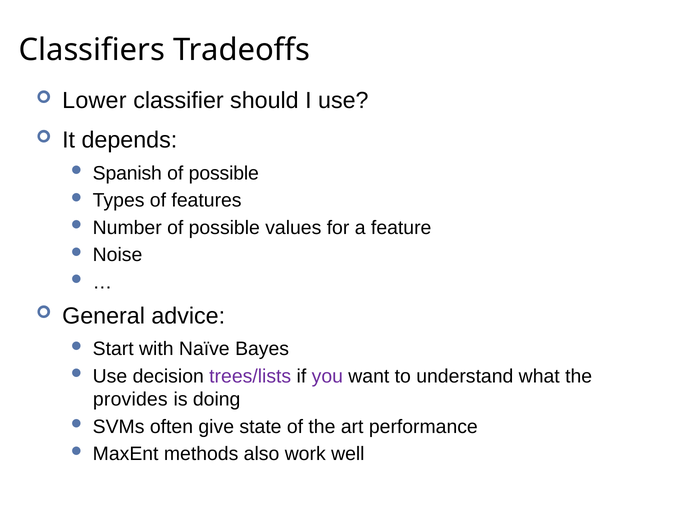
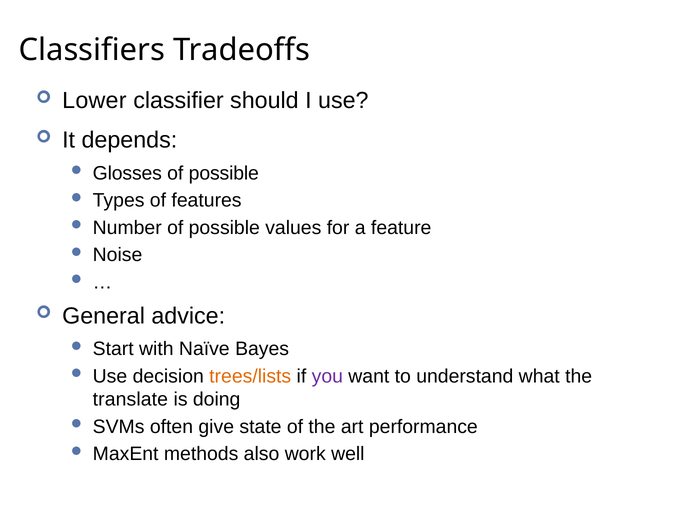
Spanish: Spanish -> Glosses
trees/lists colour: purple -> orange
provides: provides -> translate
